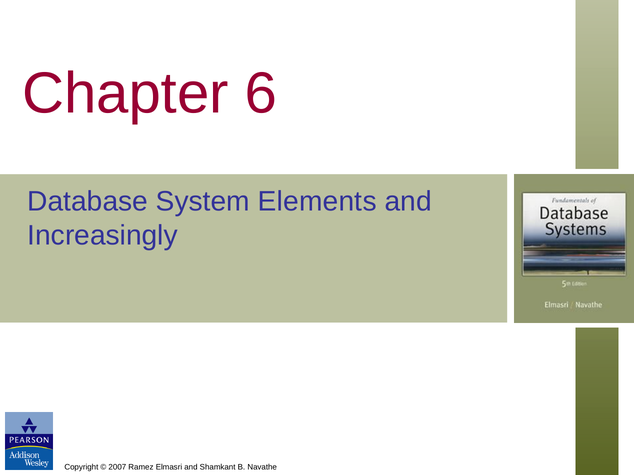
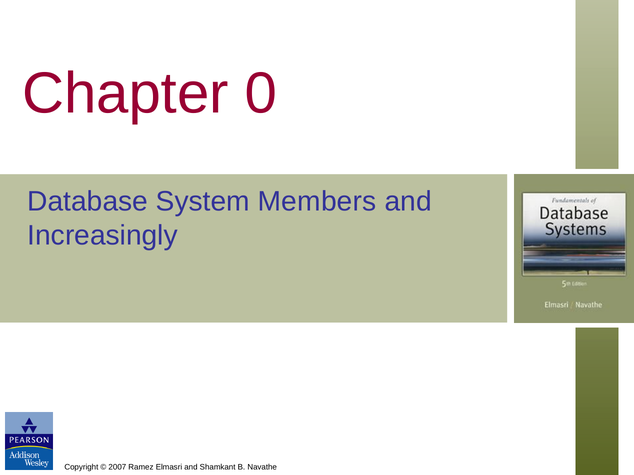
6: 6 -> 0
Elements: Elements -> Members
